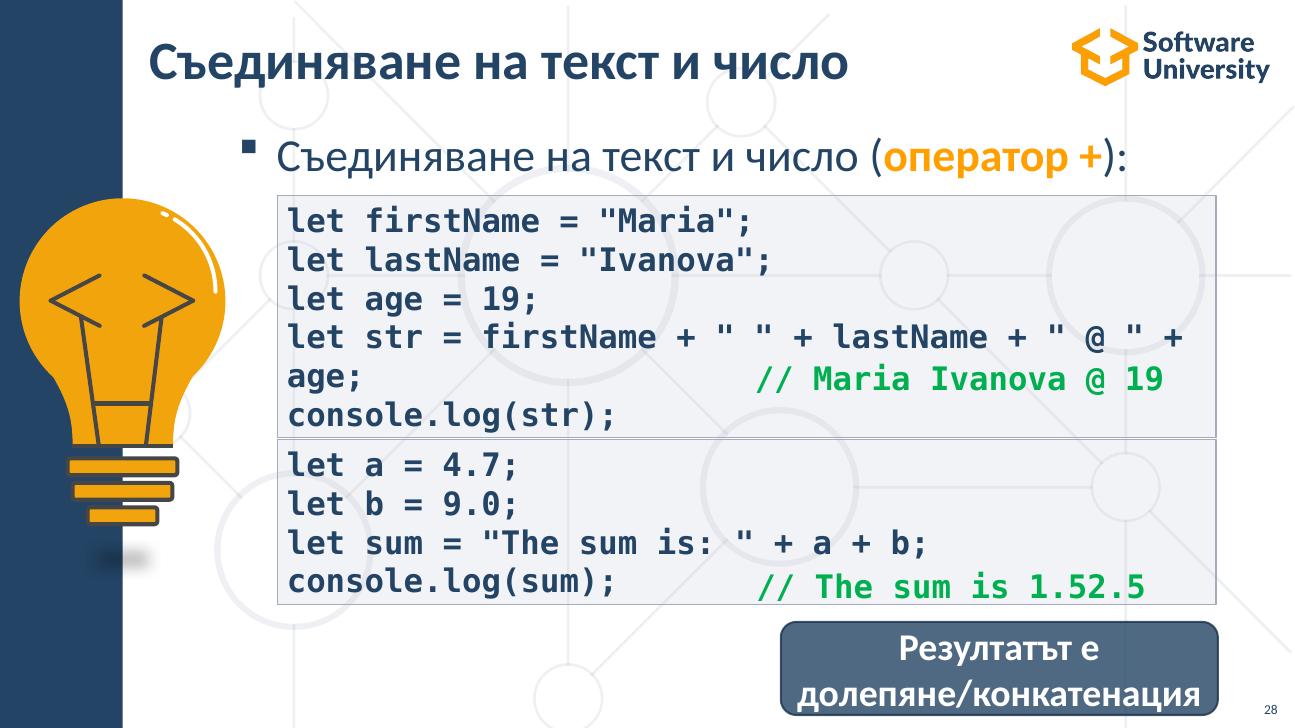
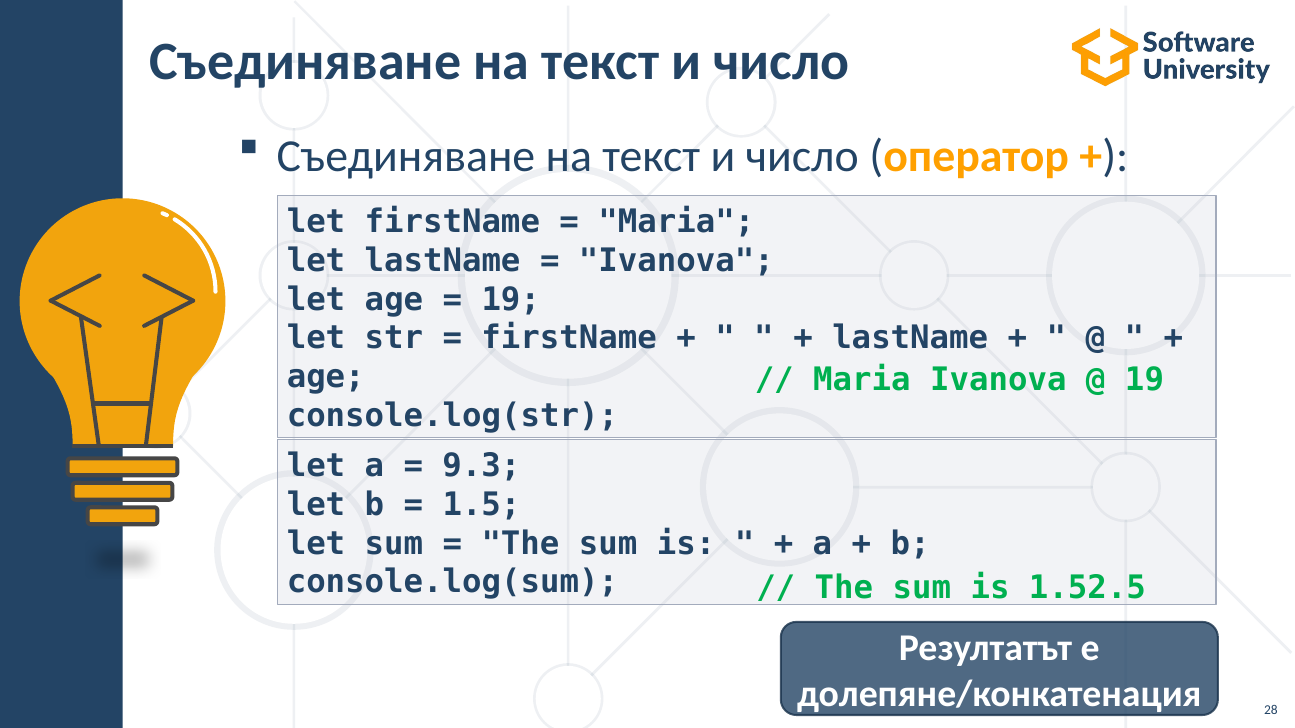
4.7: 4.7 -> 9.3
9.0: 9.0 -> 1.5
